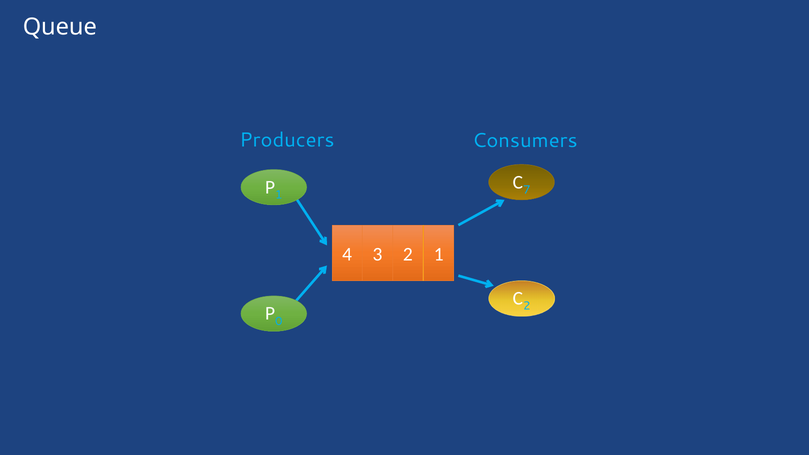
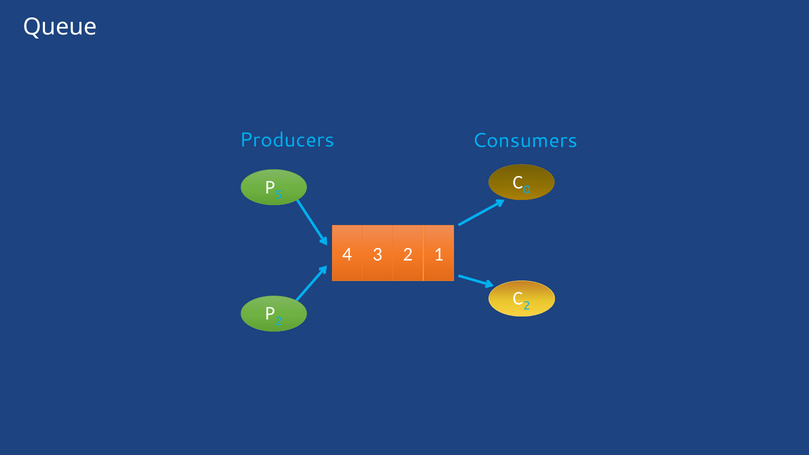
7: 7 -> 0
1 at (279, 195): 1 -> 5
0 at (279, 321): 0 -> 2
